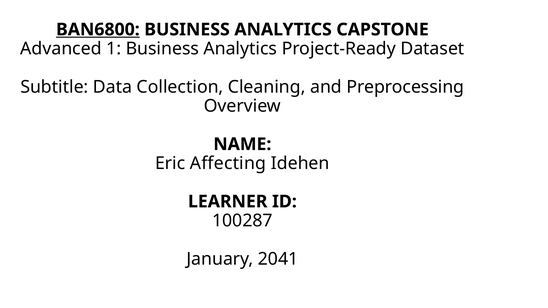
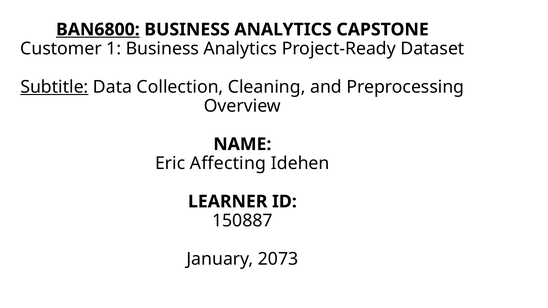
Advanced: Advanced -> Customer
Subtitle underline: none -> present
100287: 100287 -> 150887
2041: 2041 -> 2073
